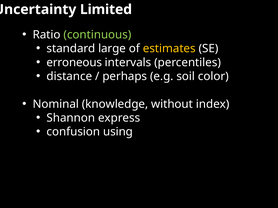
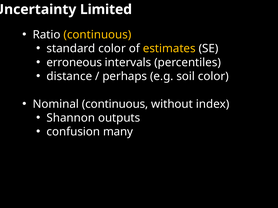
continuous at (97, 35) colour: light green -> yellow
standard large: large -> color
Nominal knowledge: knowledge -> continuous
express: express -> outputs
using: using -> many
